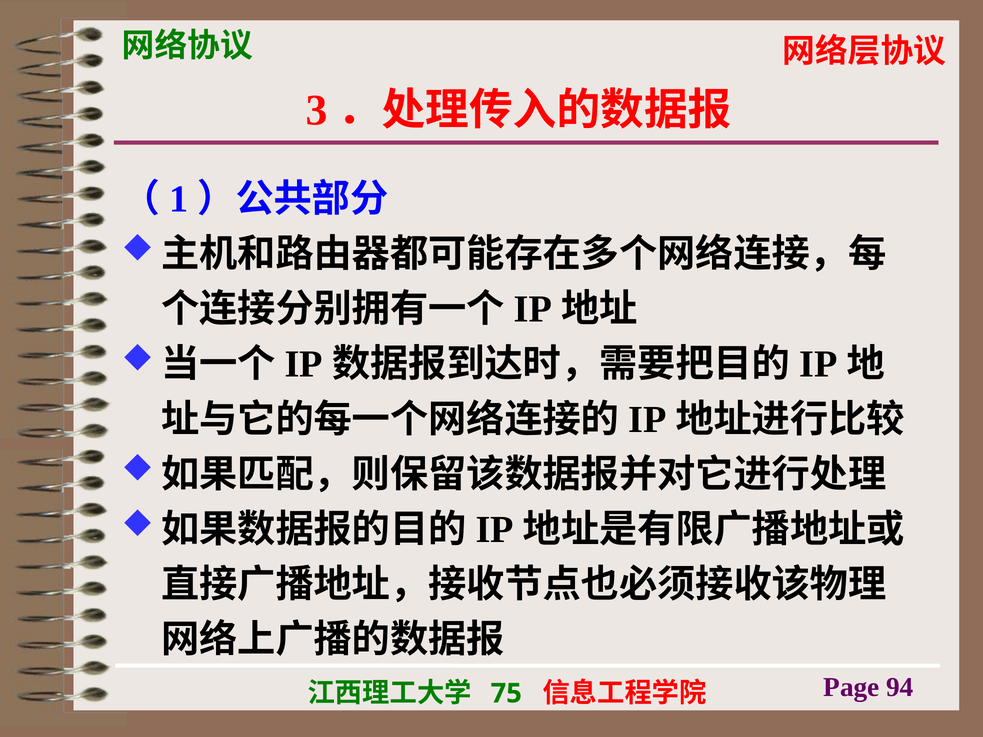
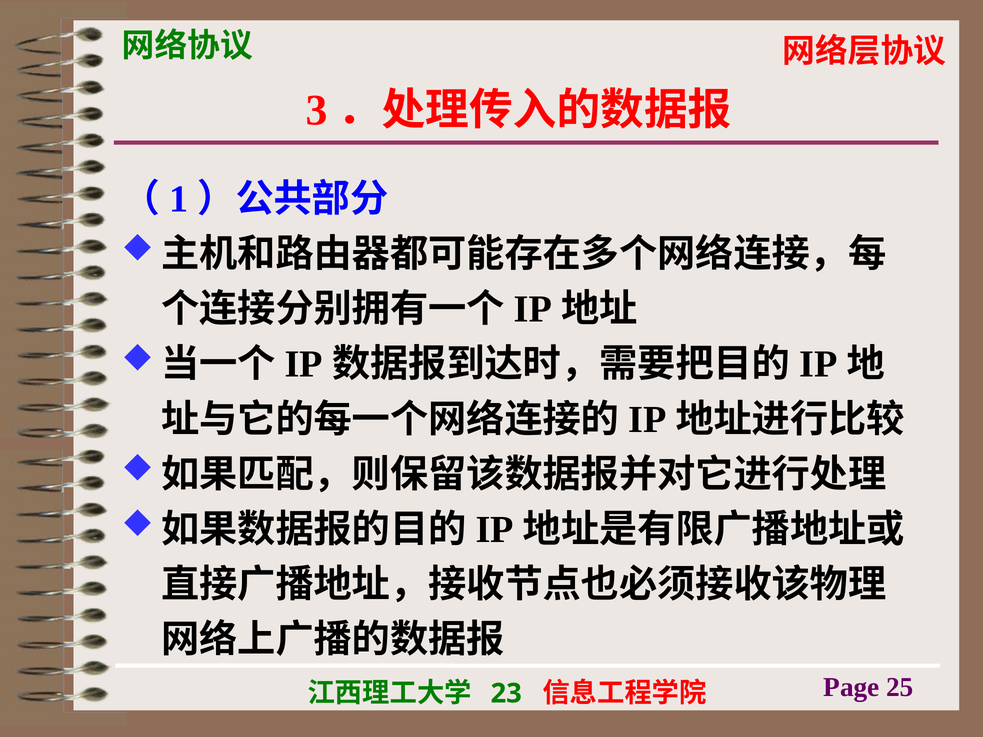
94: 94 -> 25
75: 75 -> 23
